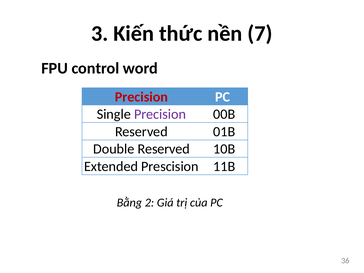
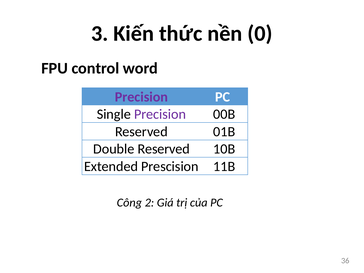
7: 7 -> 0
Precision at (141, 97) colour: red -> purple
Bằng: Bằng -> Công
